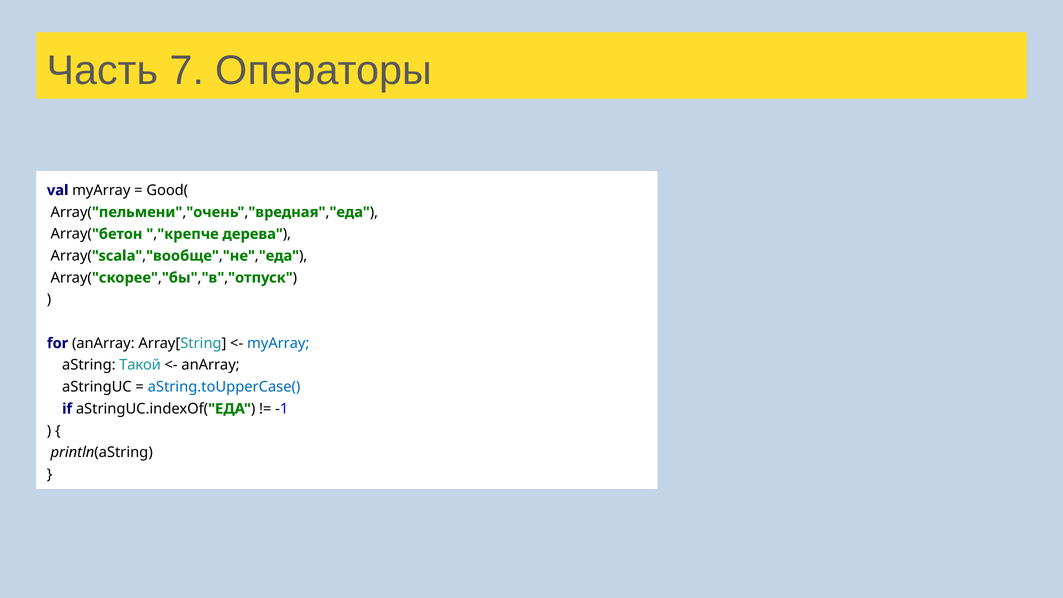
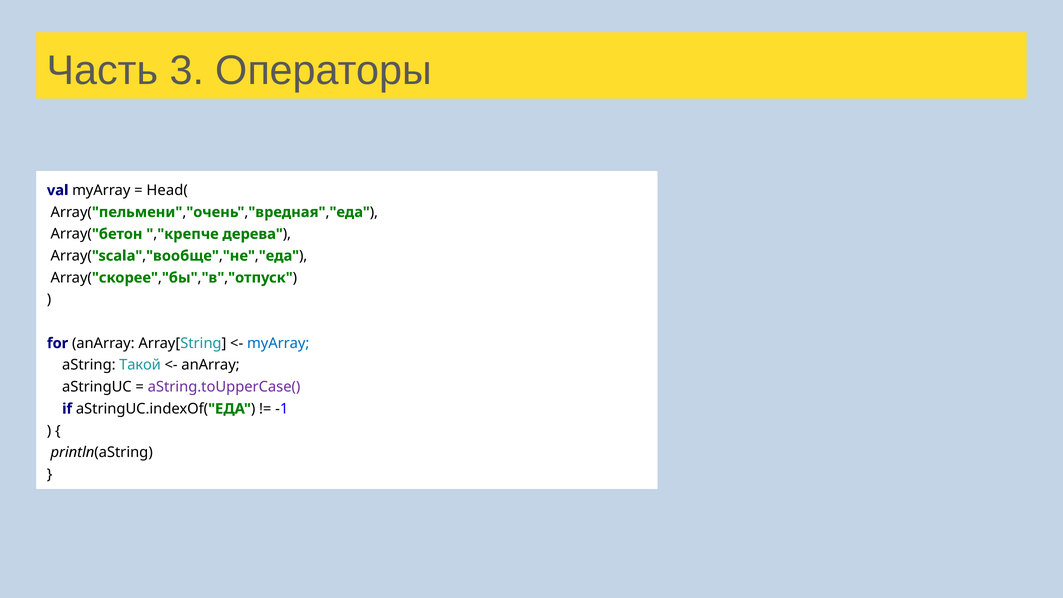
7: 7 -> 3
Good(: Good( -> Head(
aString.toUpperCase( colour: blue -> purple
